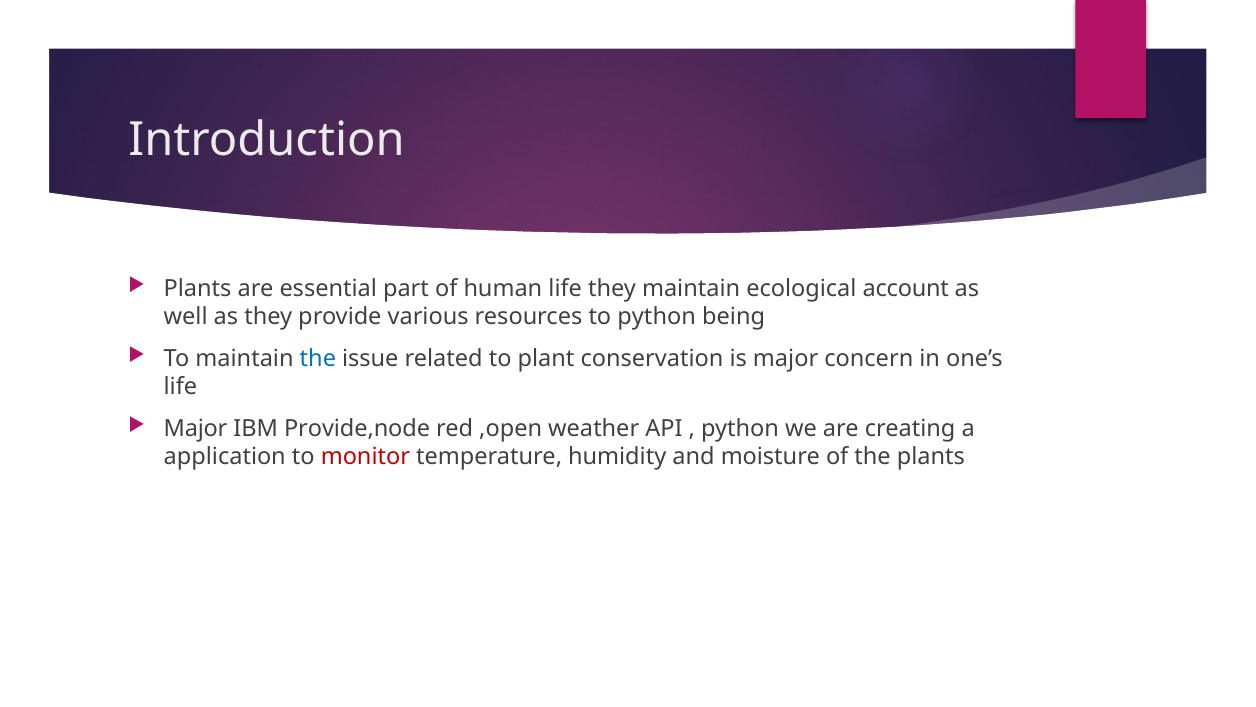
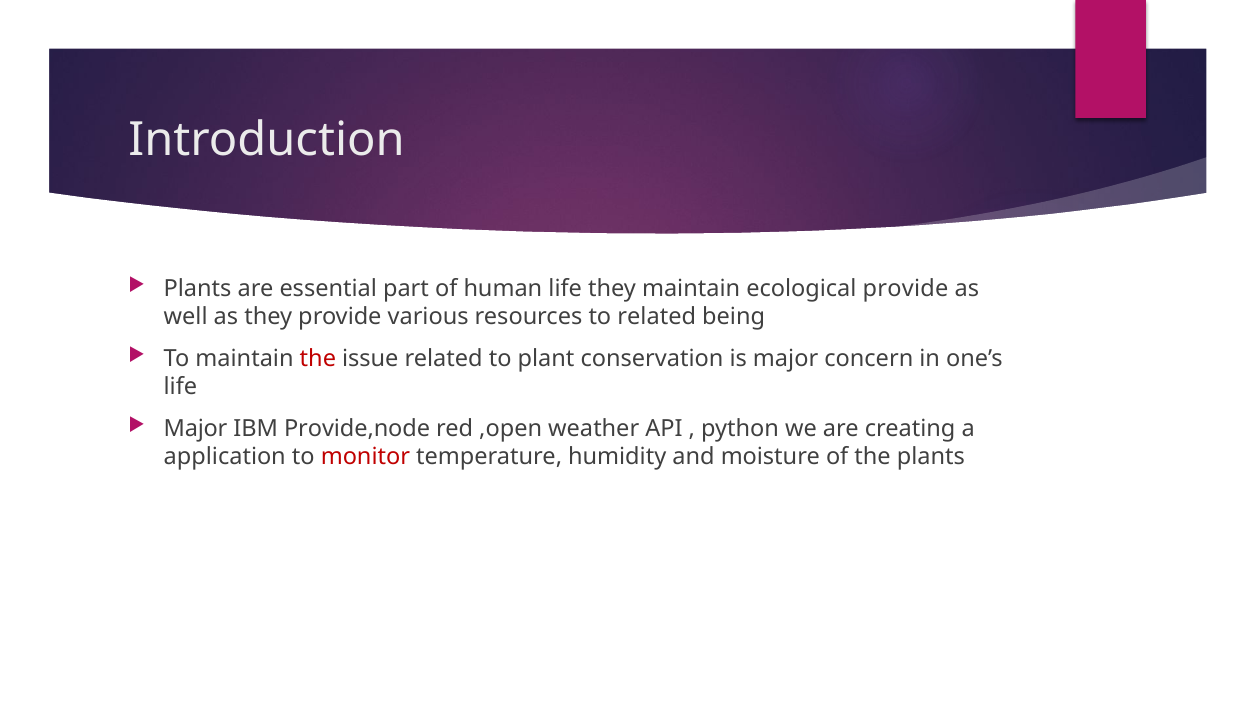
ecological account: account -> provide
to python: python -> related
the at (318, 358) colour: blue -> red
